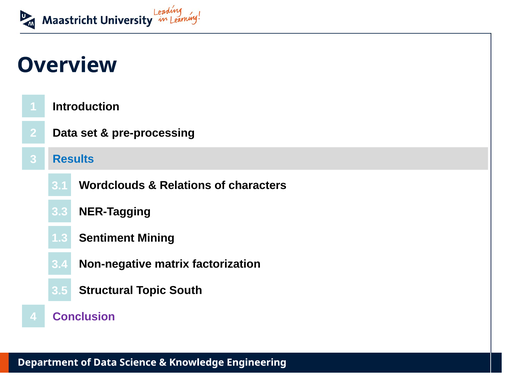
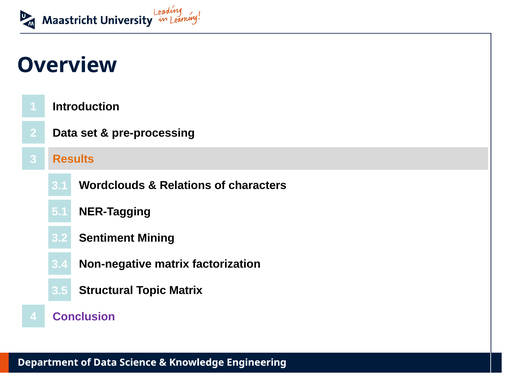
Results colour: blue -> orange
3.3: 3.3 -> 5.1
1.3: 1.3 -> 3.2
Topic South: South -> Matrix
